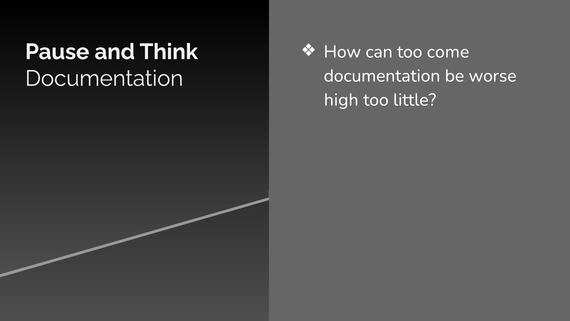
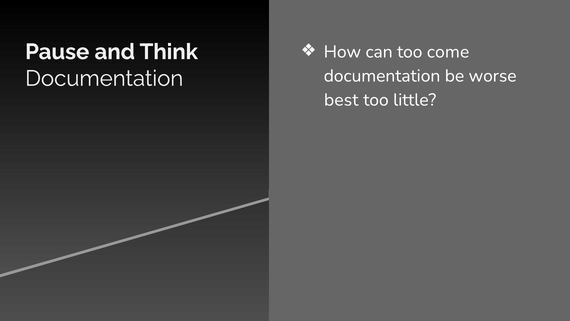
high: high -> best
